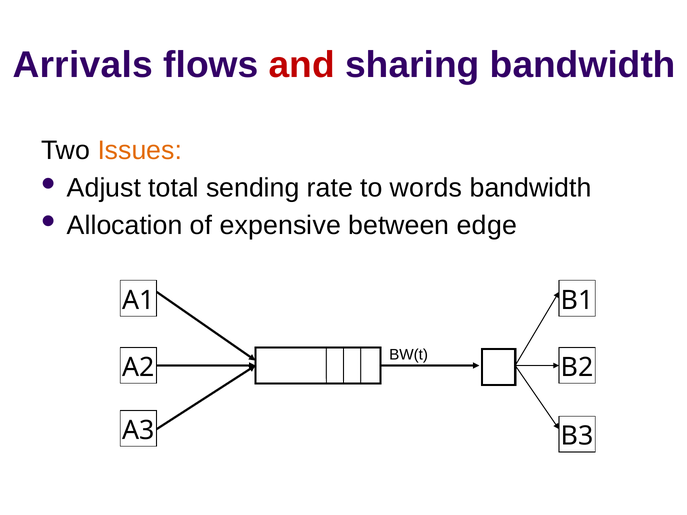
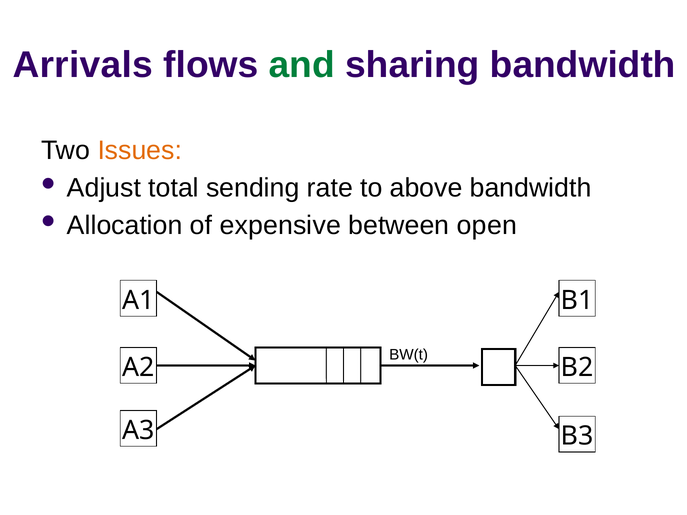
and colour: red -> green
words: words -> above
edge: edge -> open
